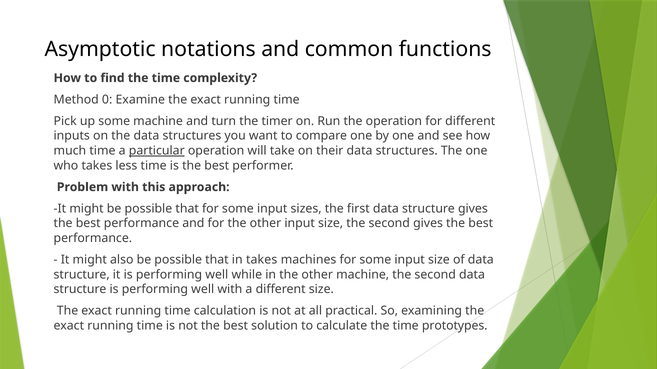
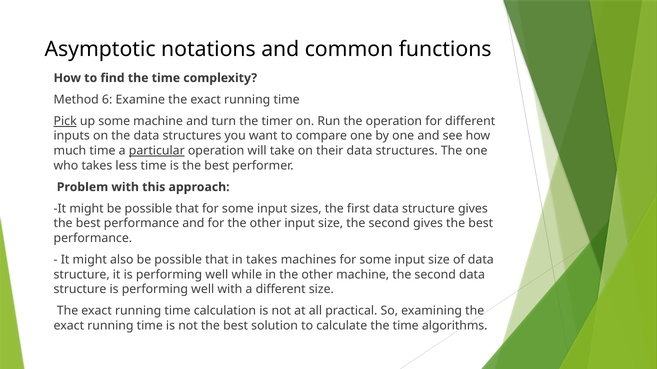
0: 0 -> 6
Pick underline: none -> present
prototypes: prototypes -> algorithms
